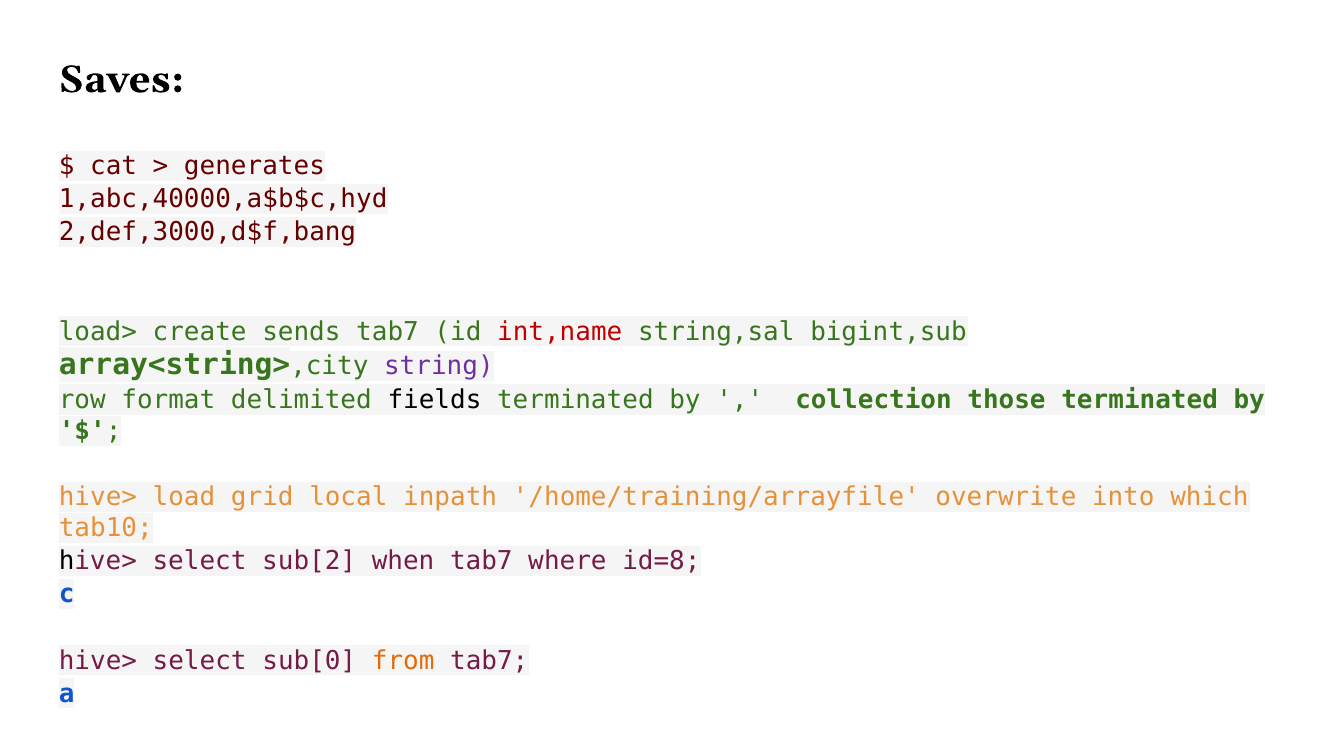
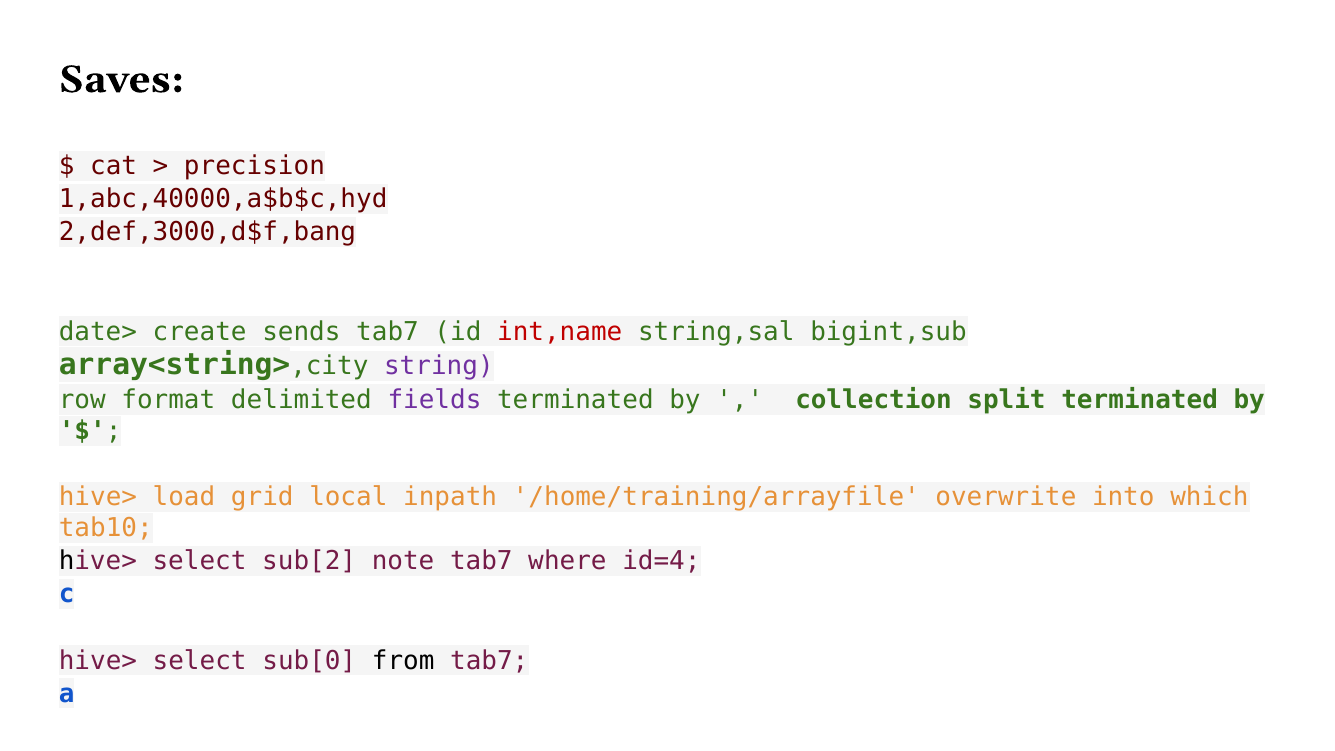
generates: generates -> precision
load>: load> -> date>
fields colour: black -> purple
those: those -> split
when: when -> note
id=8: id=8 -> id=4
from colour: orange -> black
